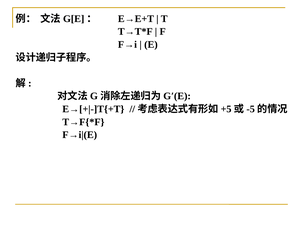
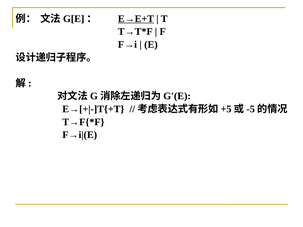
E→E+T underline: none -> present
